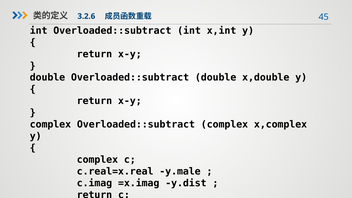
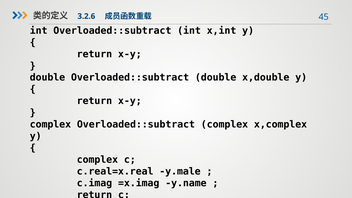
y.dist: y.dist -> y.name
